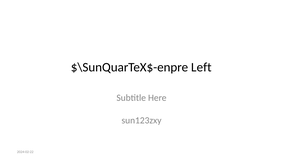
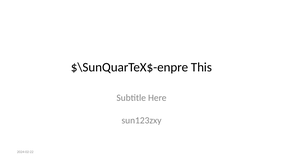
Left: Left -> This
